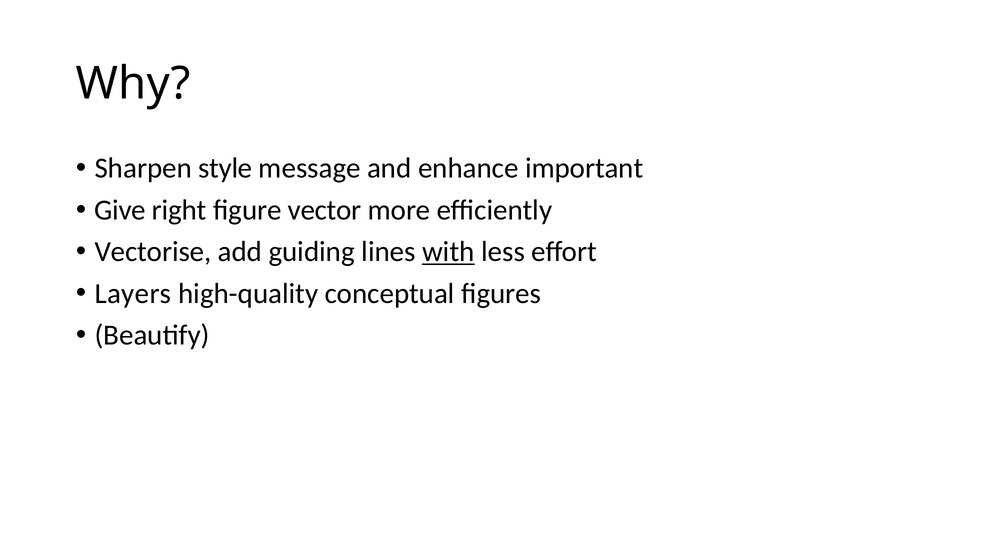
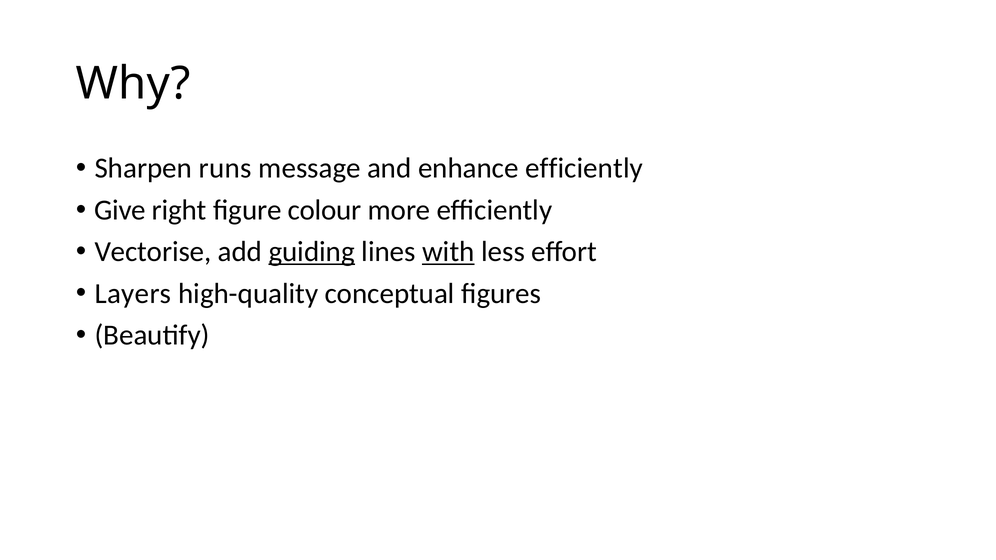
style: style -> runs
enhance important: important -> efficiently
vector: vector -> colour
guiding underline: none -> present
